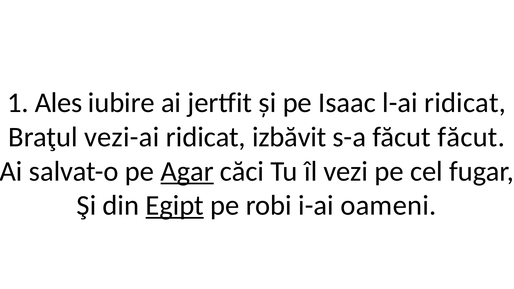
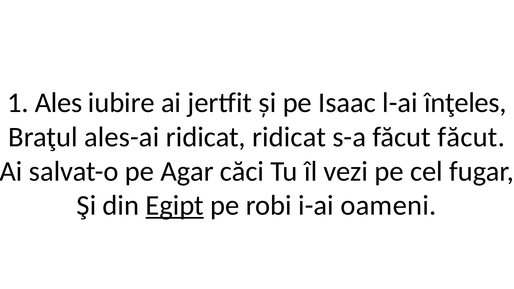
l-ai ridicat: ridicat -> înţeles
vezi-ai: vezi-ai -> ales-ai
ridicat izbăvit: izbăvit -> ridicat
Agar underline: present -> none
